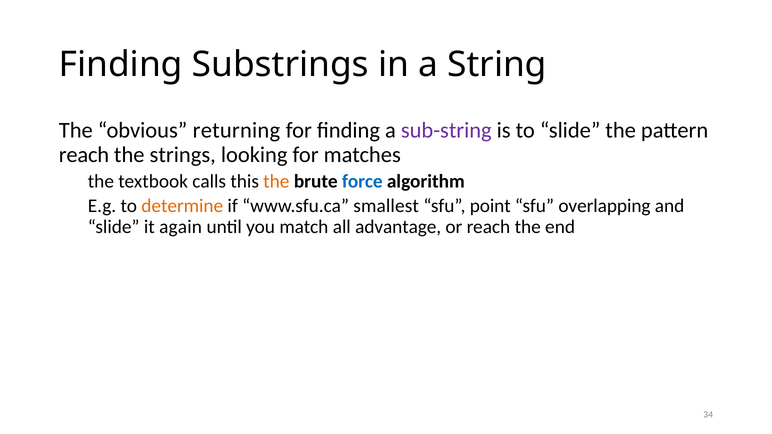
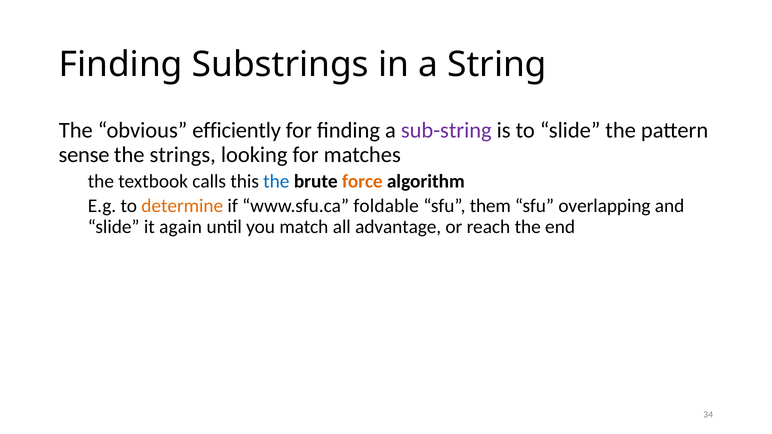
returning: returning -> efficiently
reach at (84, 155): reach -> sense
the at (276, 181) colour: orange -> blue
force colour: blue -> orange
smallest: smallest -> foldable
point: point -> them
